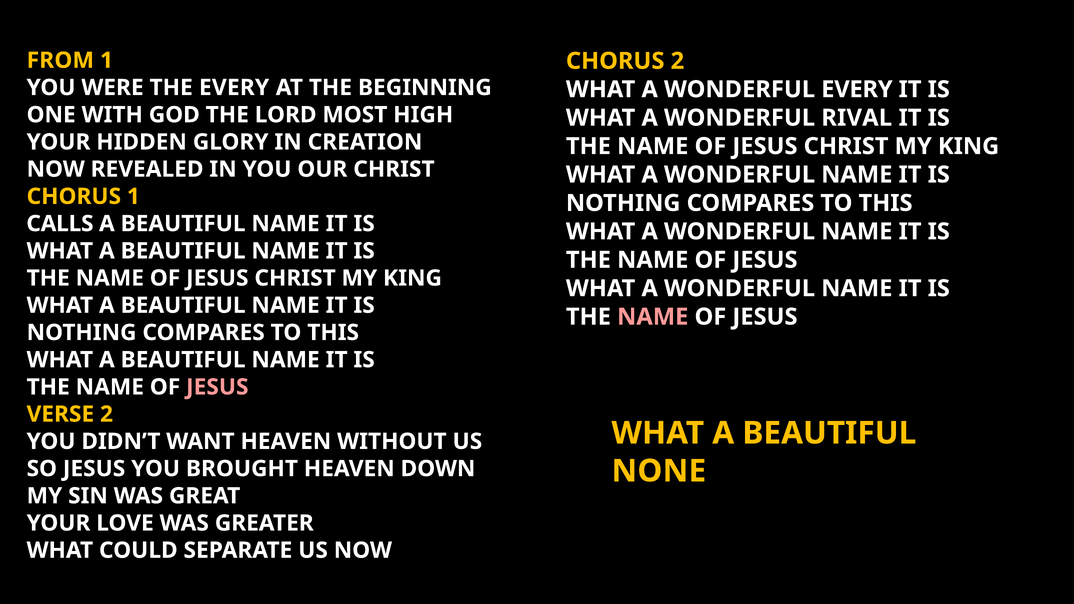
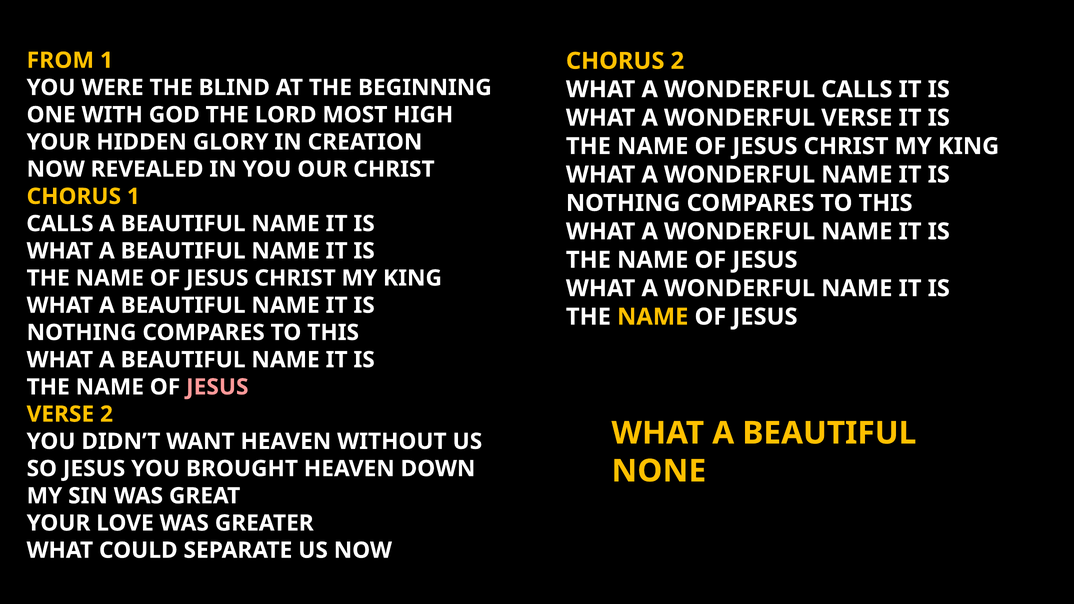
THE EVERY: EVERY -> BLIND
WONDERFUL EVERY: EVERY -> CALLS
WONDERFUL RIVAL: RIVAL -> VERSE
NAME at (653, 317) colour: pink -> yellow
